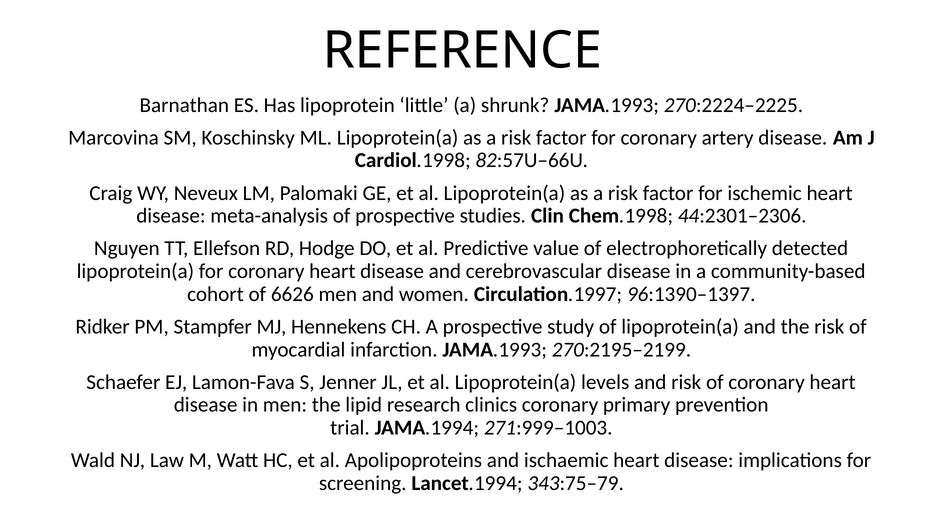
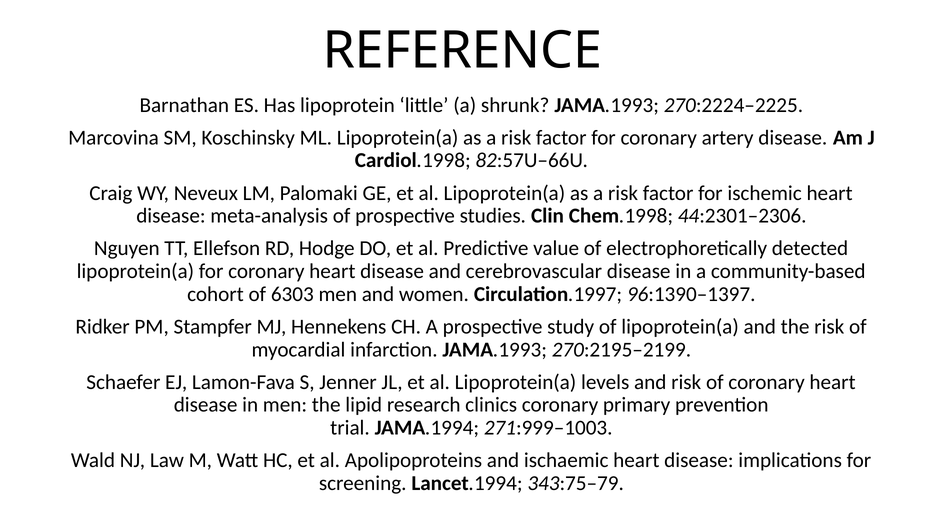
6626: 6626 -> 6303
